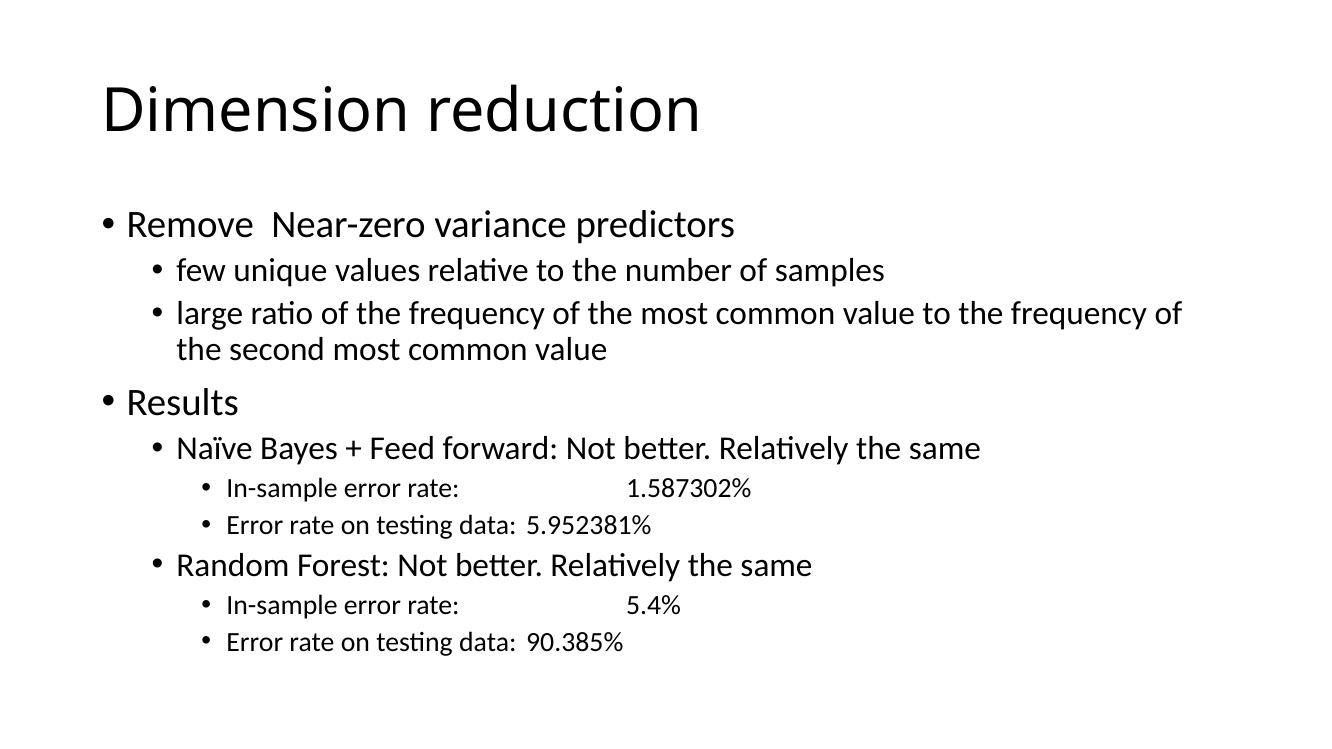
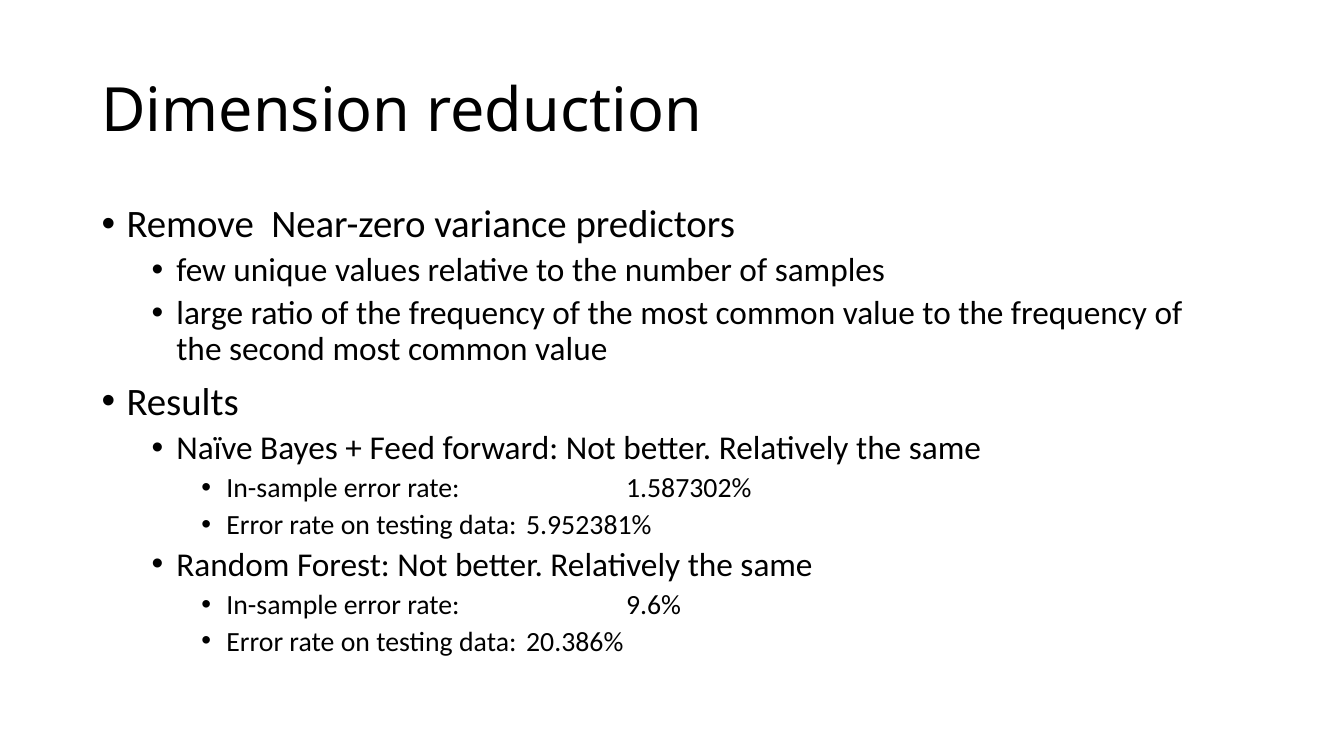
5.4%: 5.4% -> 9.6%
90.385%: 90.385% -> 20.386%
